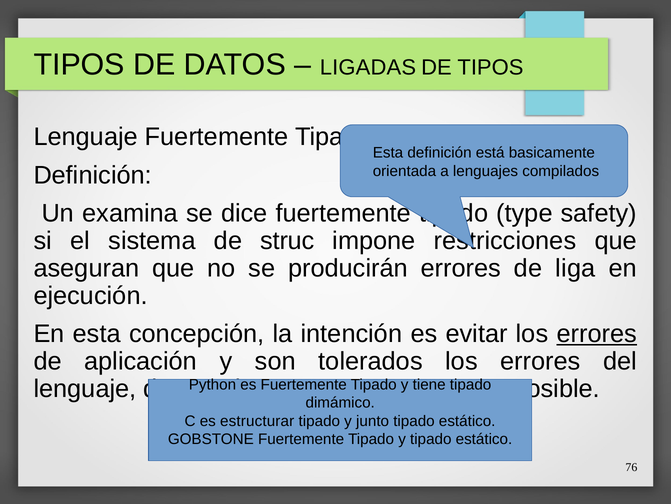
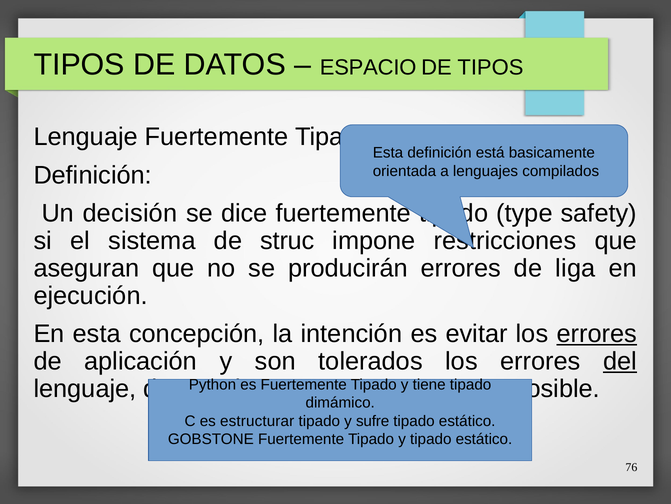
LIGADAS: LIGADAS -> ESPACIO
examina: examina -> decisión
del underline: none -> present
junto: junto -> sufre
